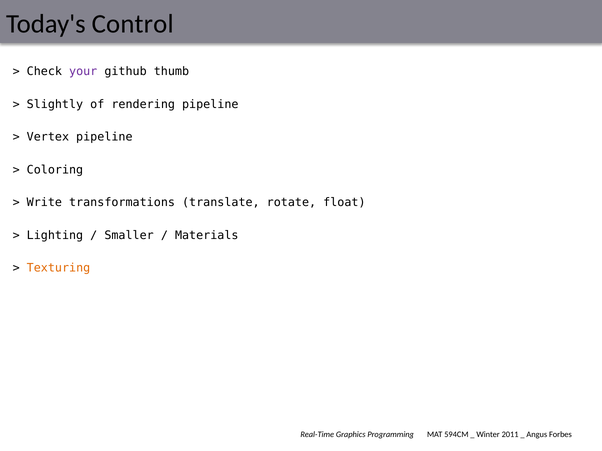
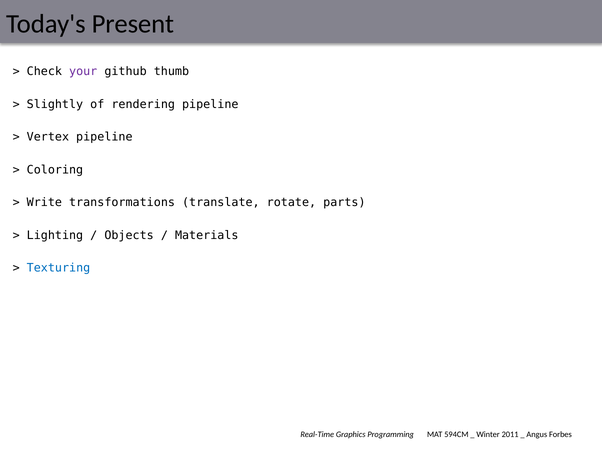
Control: Control -> Present
float: float -> parts
Smaller: Smaller -> Objects
Texturing colour: orange -> blue
